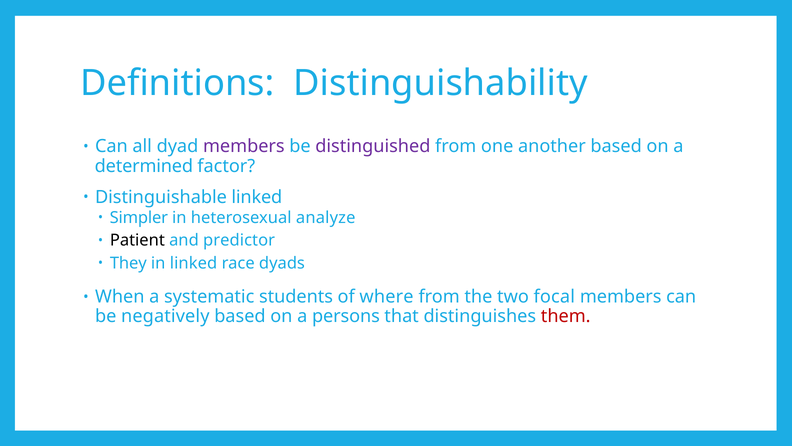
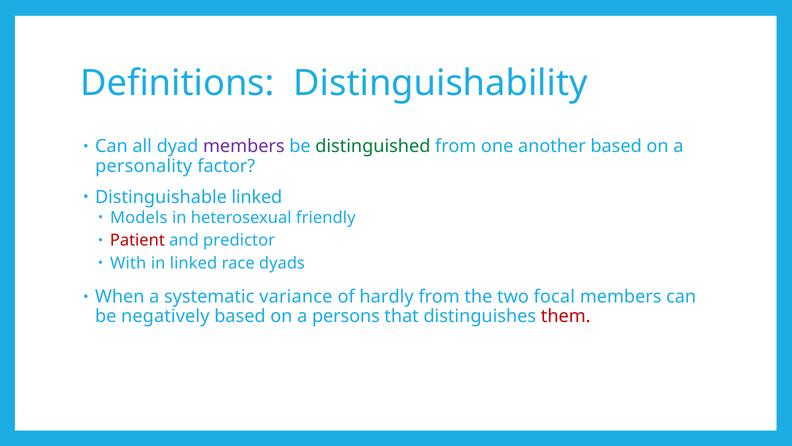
distinguished colour: purple -> green
determined: determined -> personality
Simpler: Simpler -> Models
analyze: analyze -> friendly
Patient colour: black -> red
They: They -> With
students: students -> variance
where: where -> hardly
